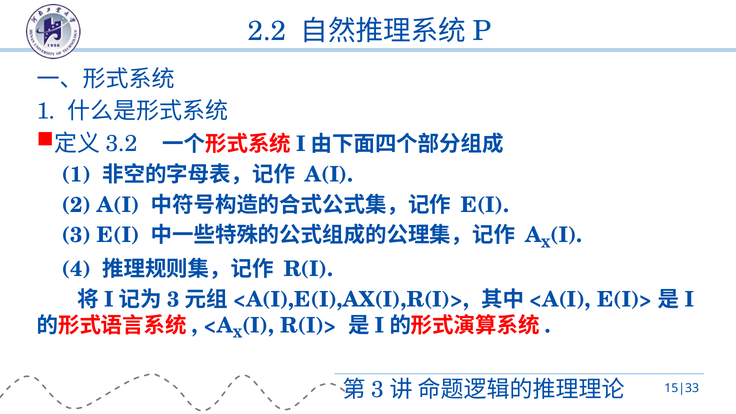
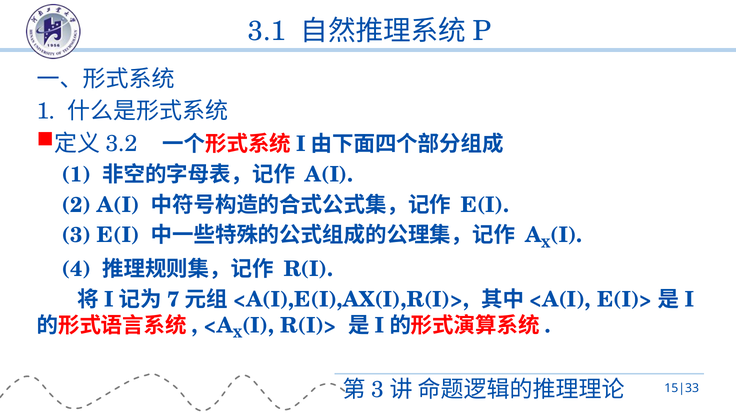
2.2: 2.2 -> 3.1
3 at (173, 300): 3 -> 7
